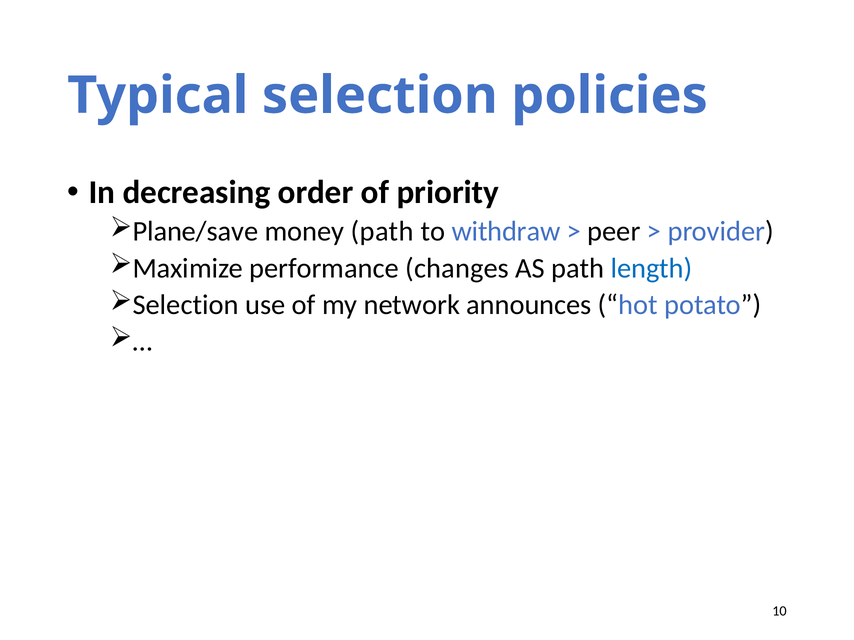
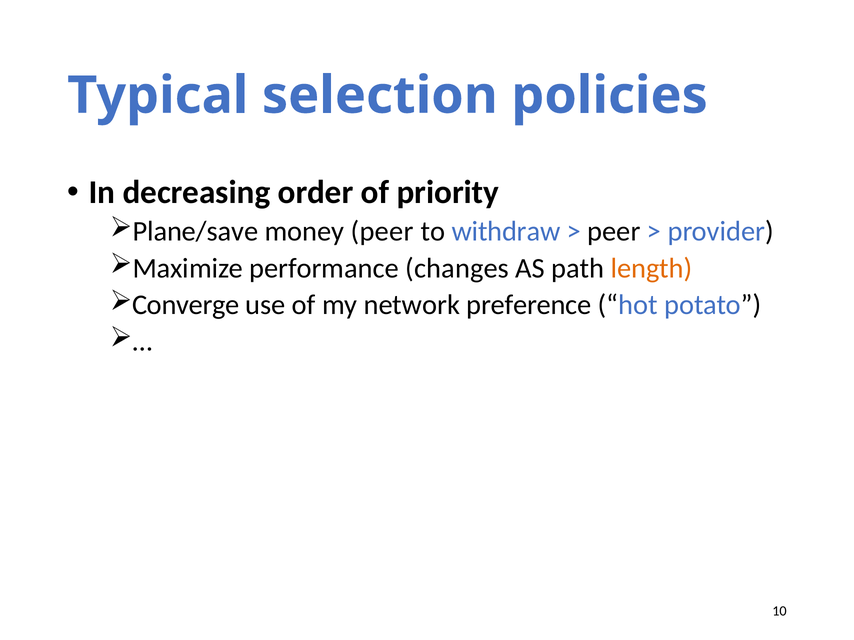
money path: path -> peer
length colour: blue -> orange
Selection at (186, 305): Selection -> Converge
announces: announces -> preference
